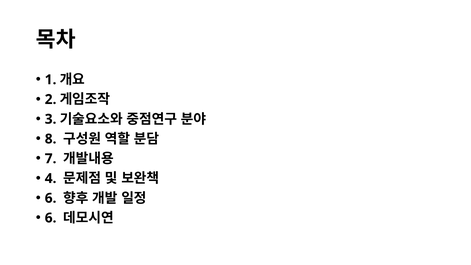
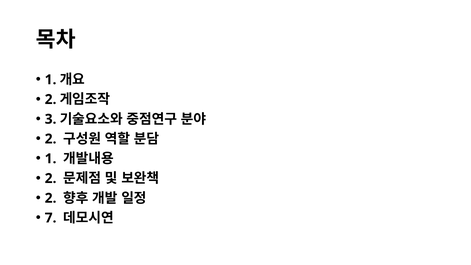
8 at (51, 139): 8 -> 2
7 at (51, 159): 7 -> 1
4 at (51, 178): 4 -> 2
6 at (51, 198): 6 -> 2
6 at (51, 218): 6 -> 7
